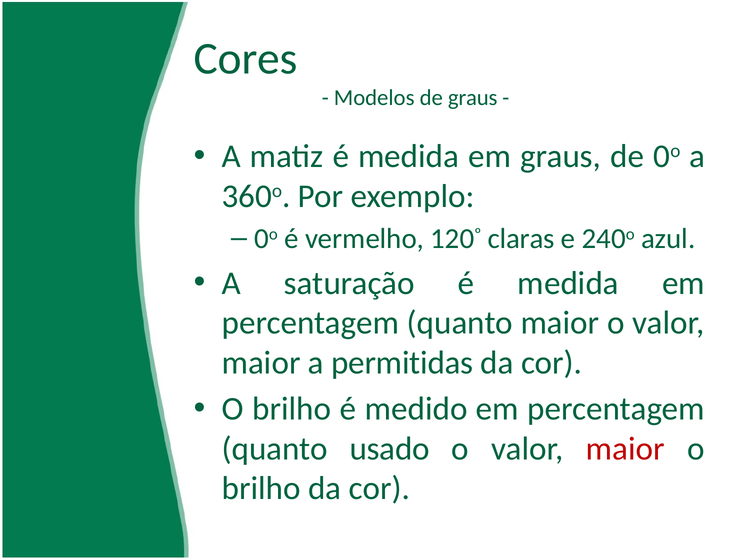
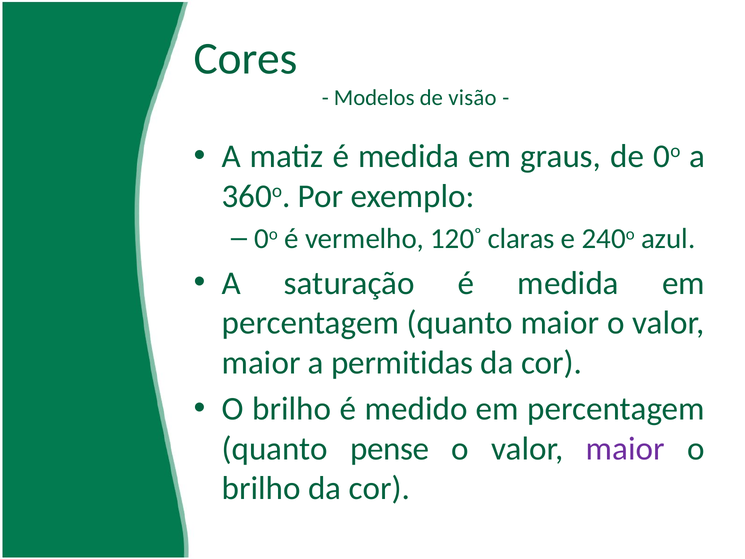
de graus: graus -> visão
usado: usado -> pense
maior at (625, 449) colour: red -> purple
